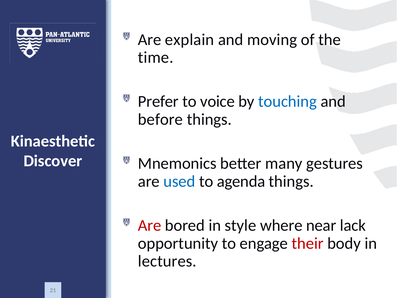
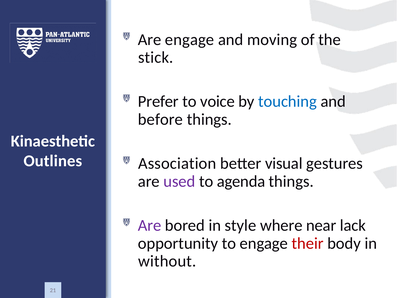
Are explain: explain -> engage
time: time -> stick
Discover: Discover -> Outlines
Mnemonics: Mnemonics -> Association
many: many -> visual
used colour: blue -> purple
Are at (150, 225) colour: red -> purple
lectures: lectures -> without
